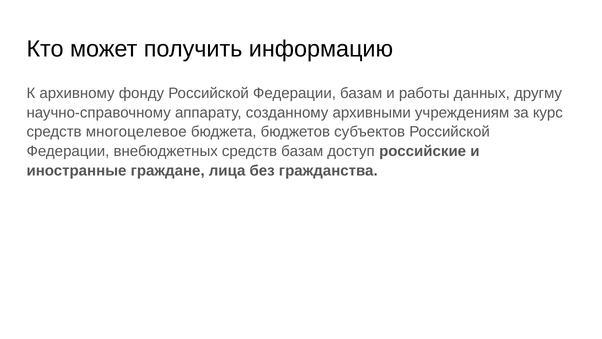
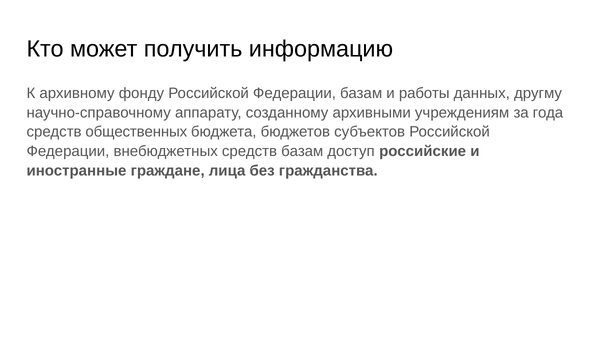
курс: курс -> года
многоцелевое: многоцелевое -> общественных
